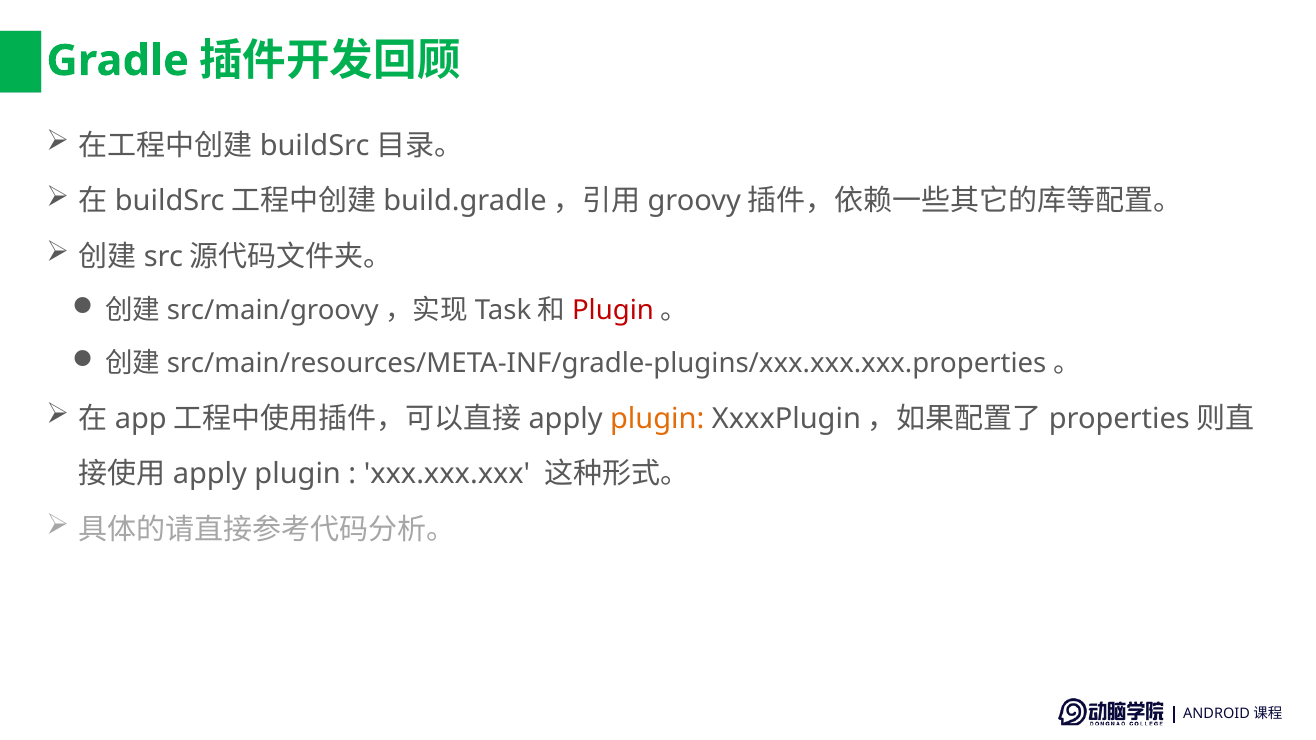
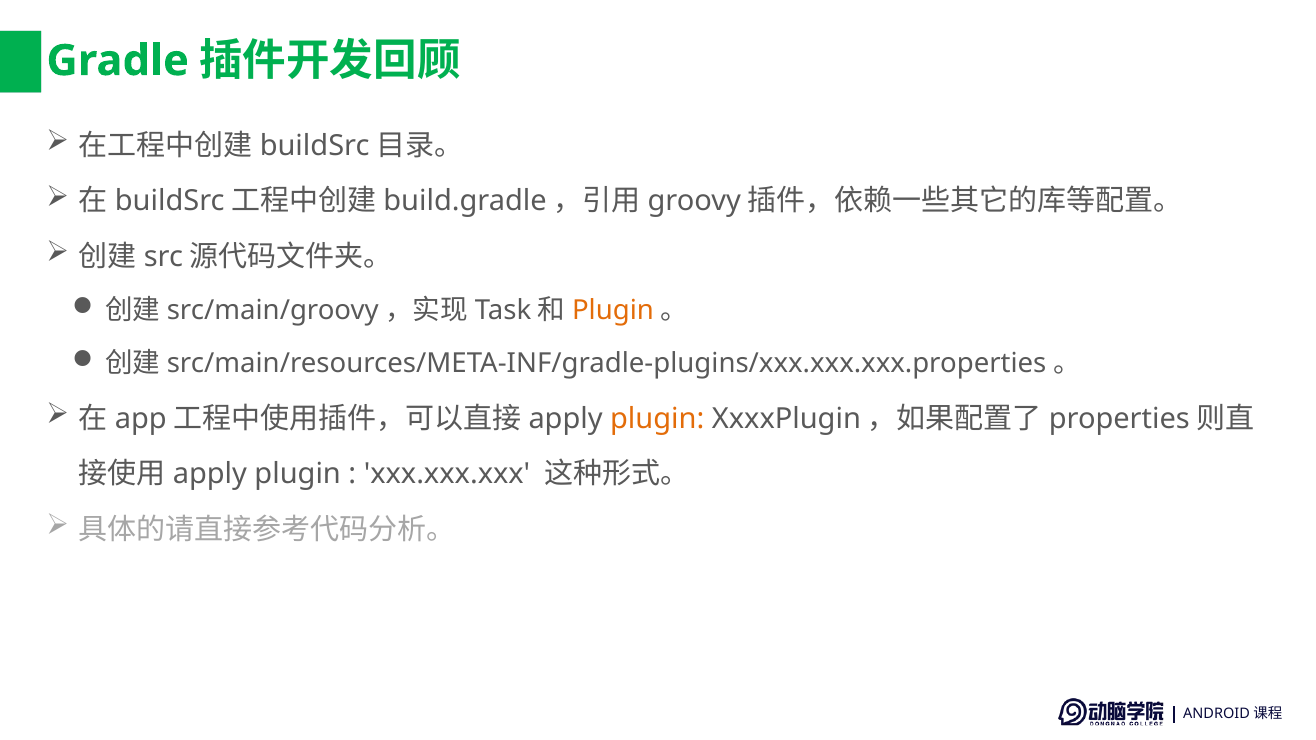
Plugin at (613, 311) colour: red -> orange
